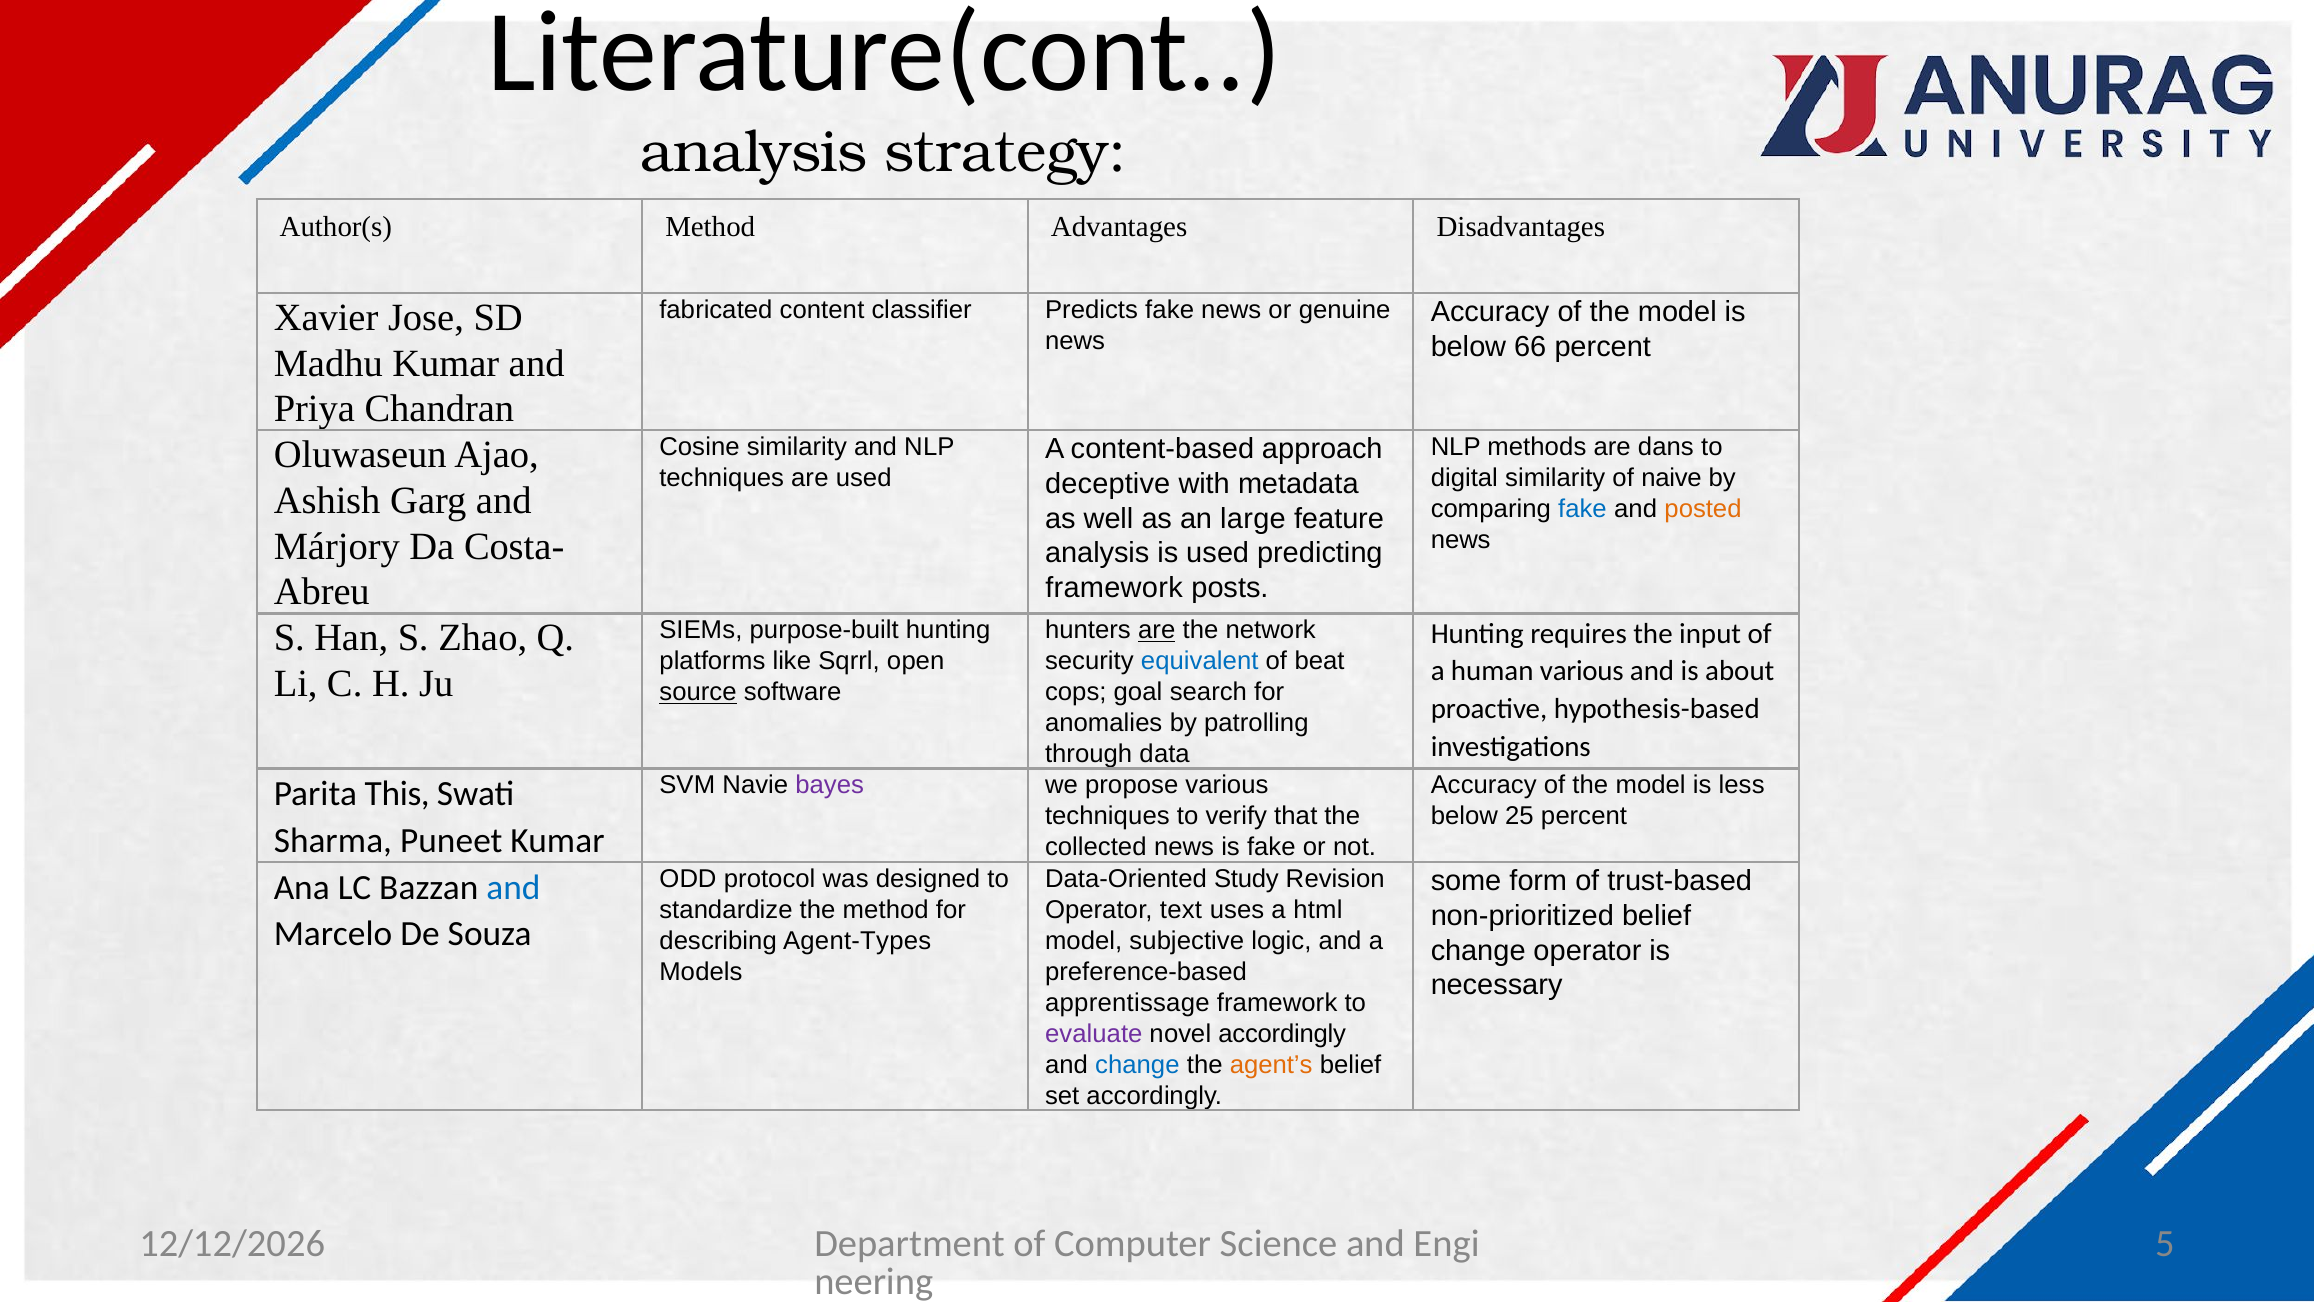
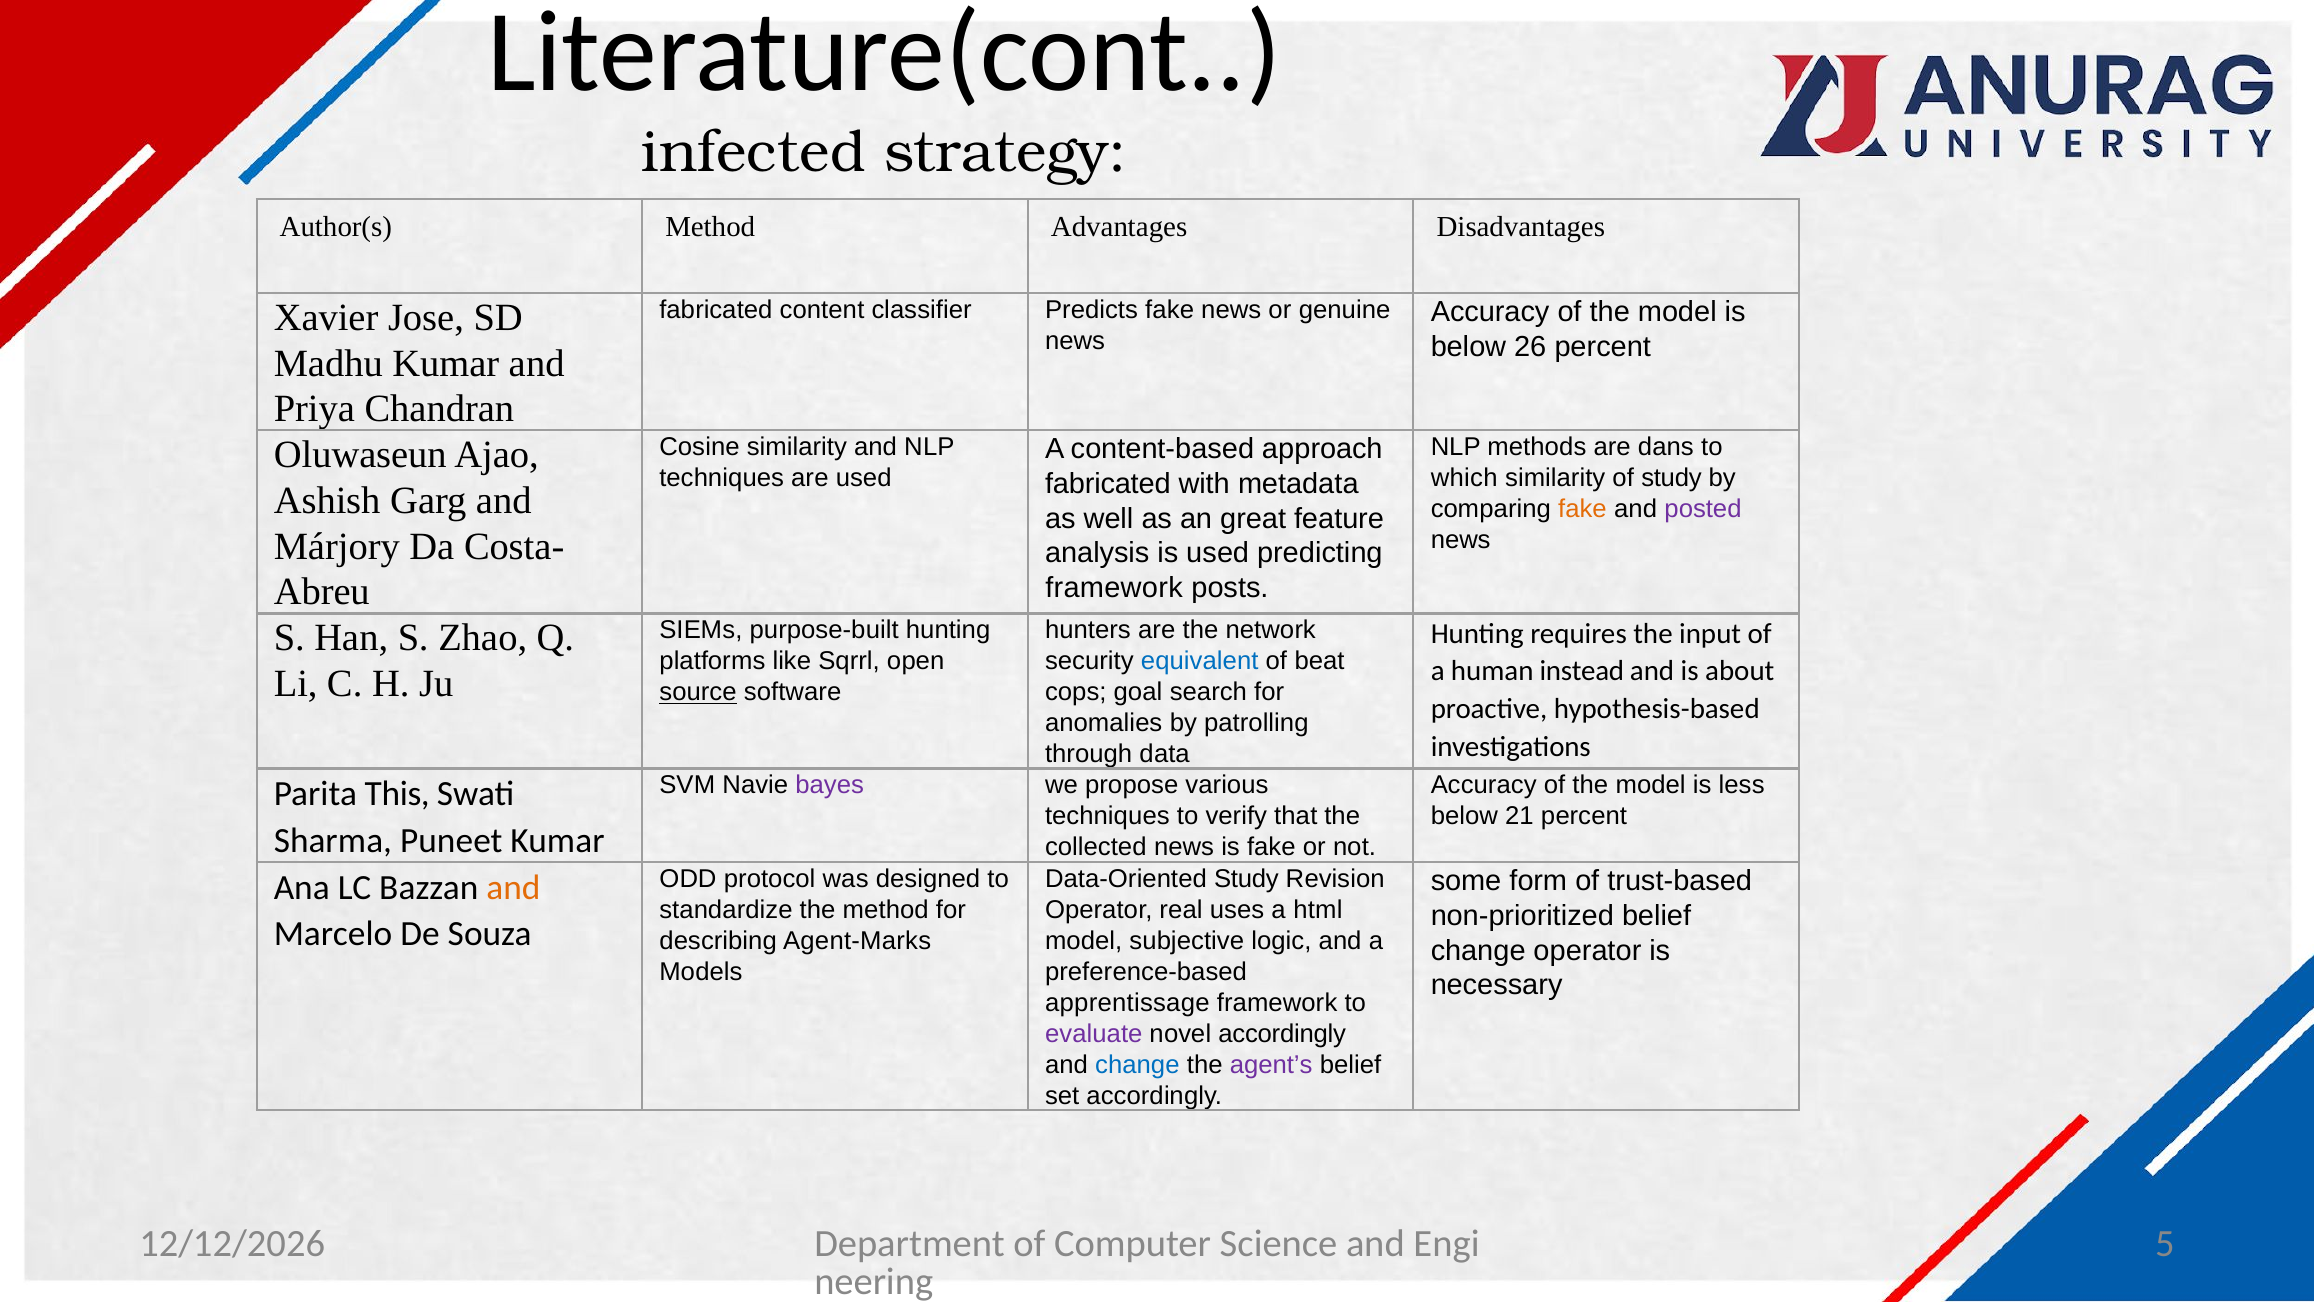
analysis at (754, 153): analysis -> infected
66: 66 -> 26
digital: digital -> which
of naive: naive -> study
deceptive at (1108, 484): deceptive -> fabricated
fake at (1582, 509) colour: blue -> orange
posted colour: orange -> purple
large: large -> great
are at (1157, 630) underline: present -> none
human various: various -> instead
25: 25 -> 21
and at (513, 887) colour: blue -> orange
text: text -> real
Agent-Types: Agent-Types -> Agent-Marks
agent’s colour: orange -> purple
